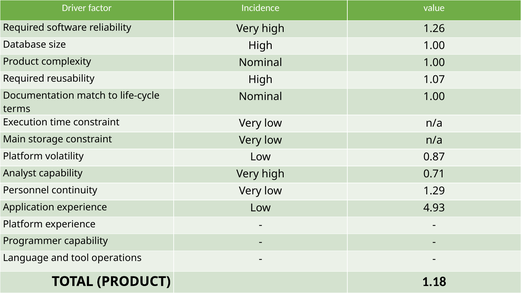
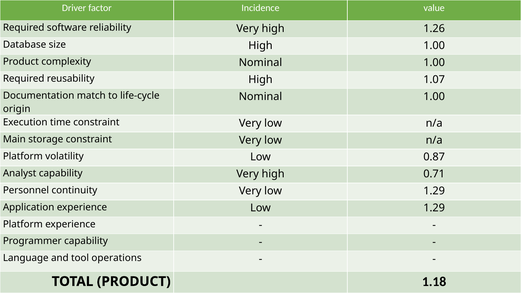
terms: terms -> origin
experience Low 4.93: 4.93 -> 1.29
